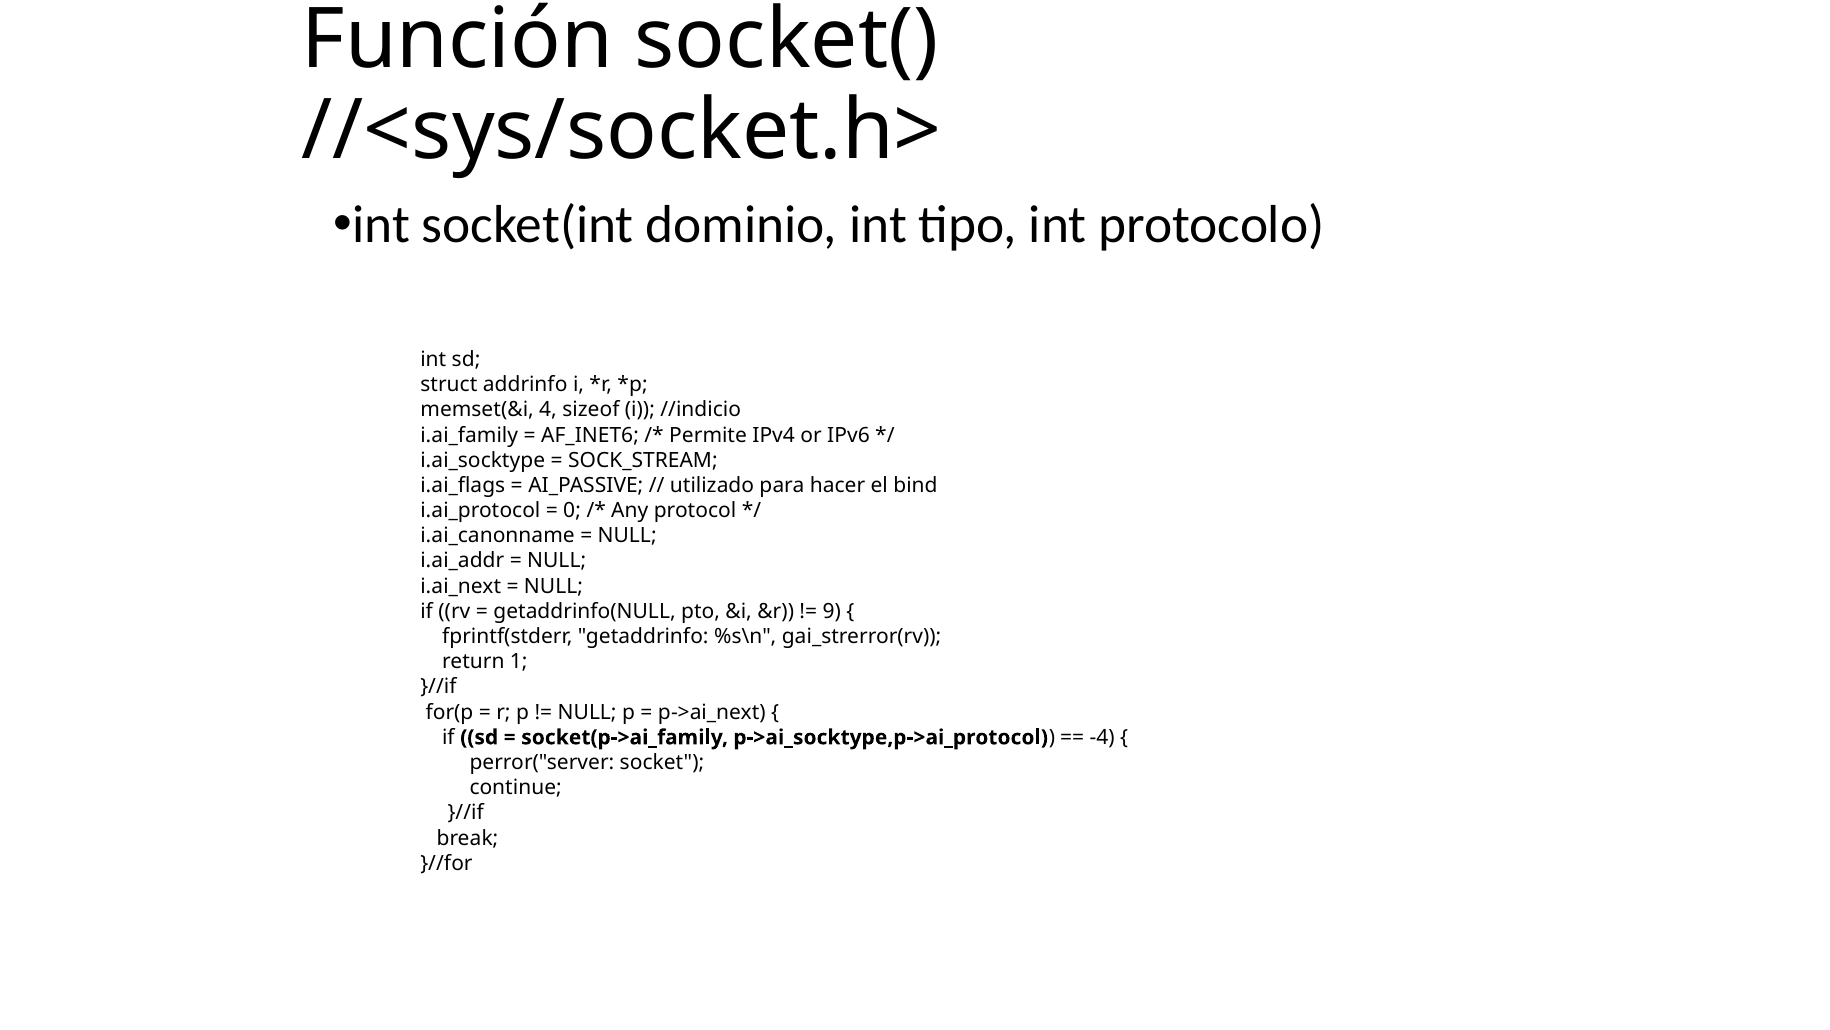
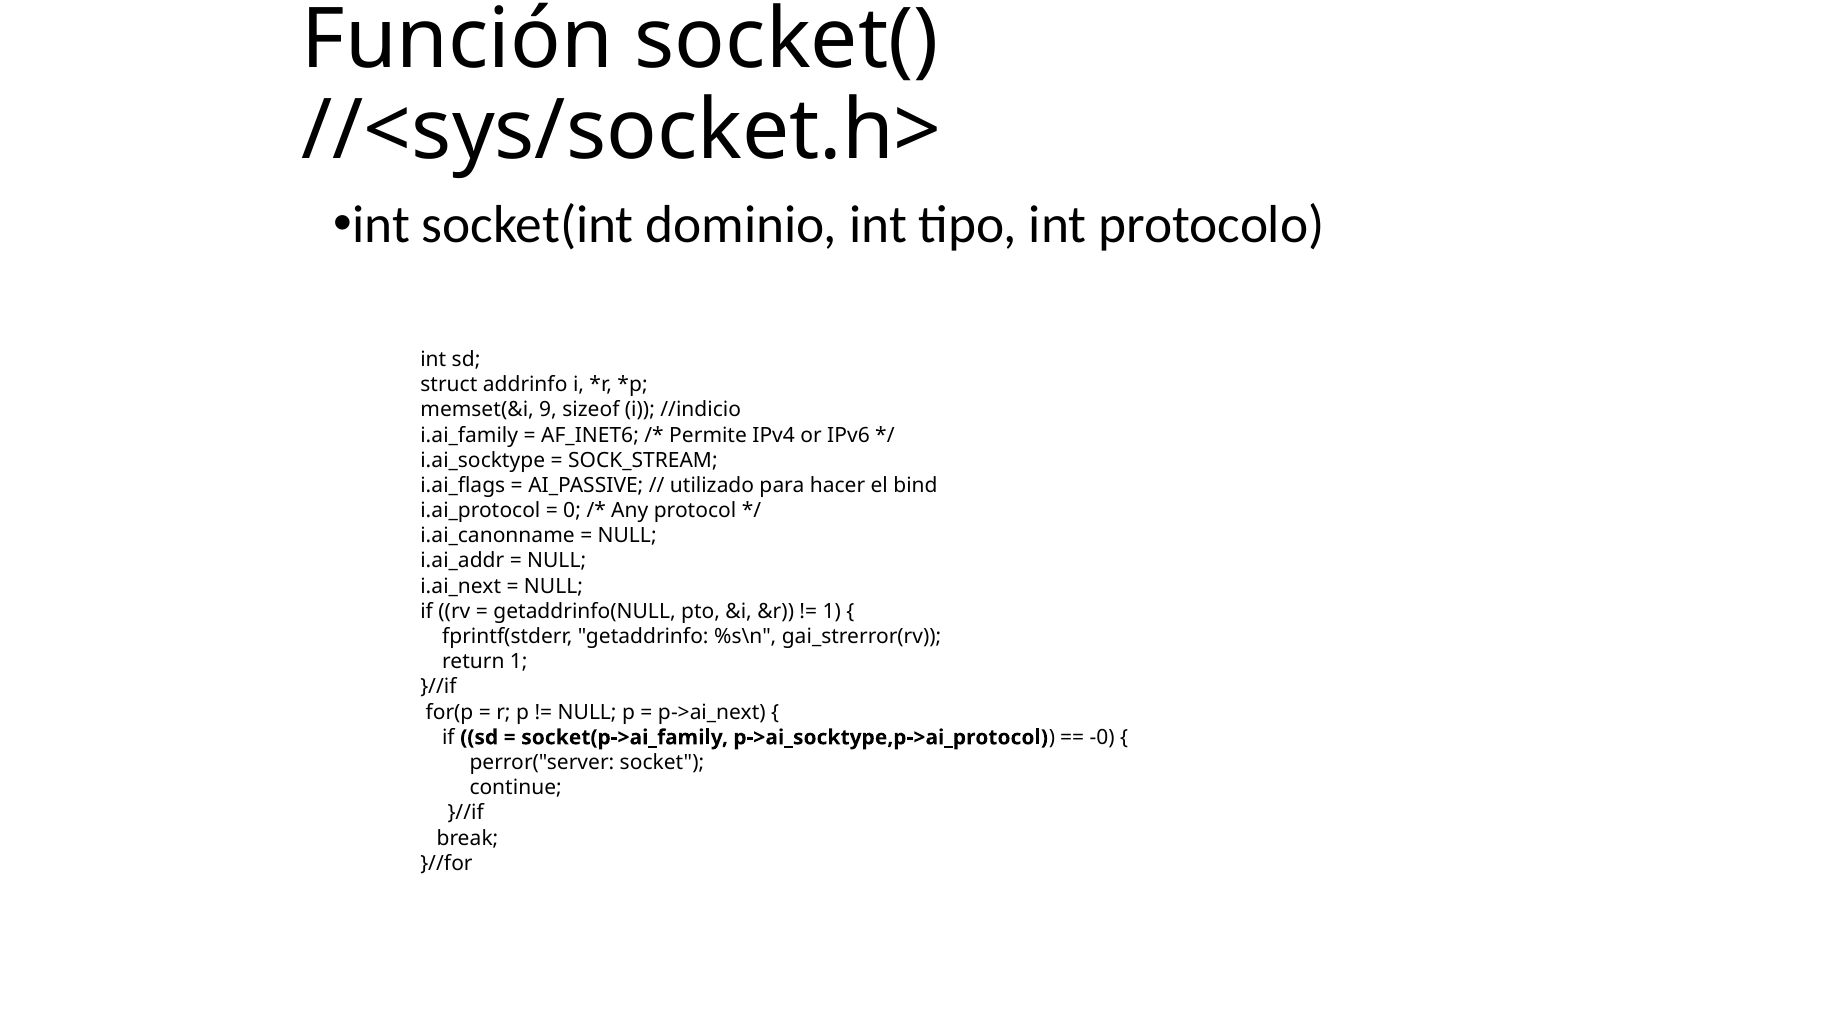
4: 4 -> 9
9 at (832, 611): 9 -> 1
-4: -4 -> -0
